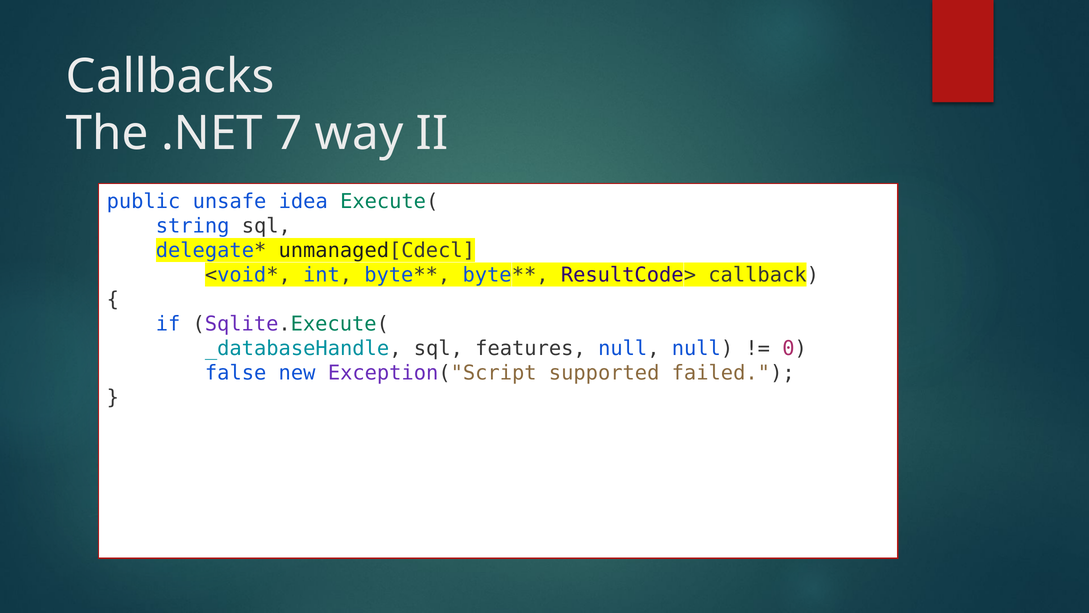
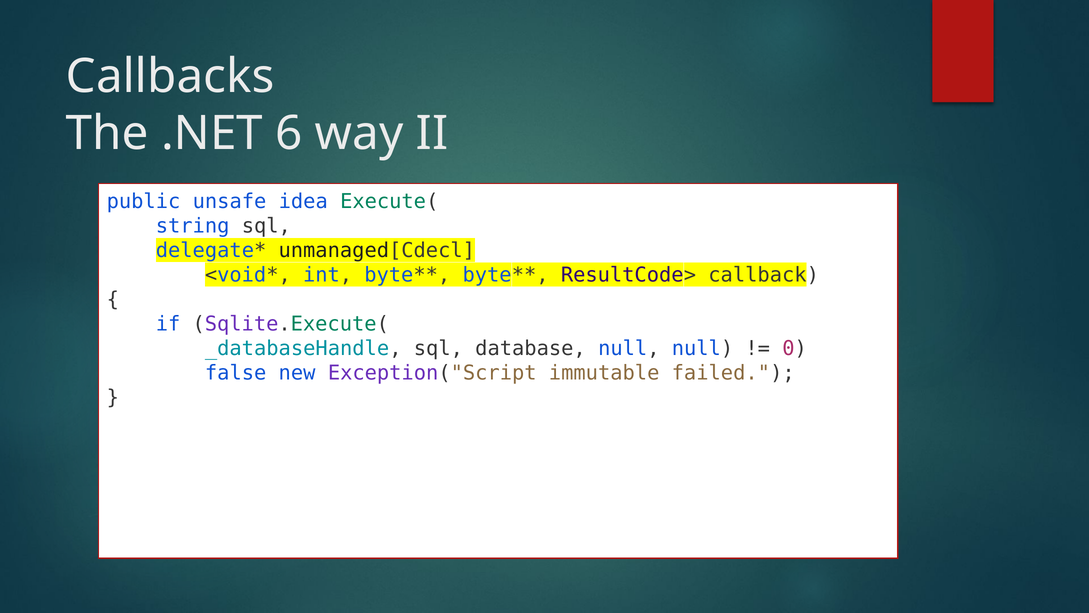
7: 7 -> 6
features: features -> database
supported: supported -> immutable
